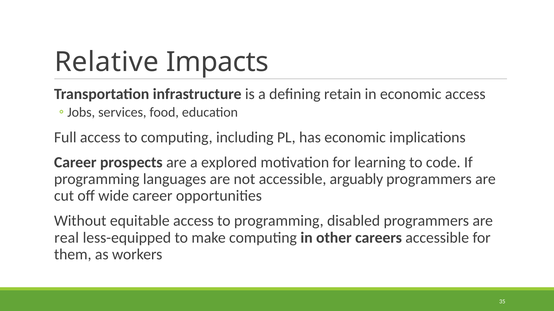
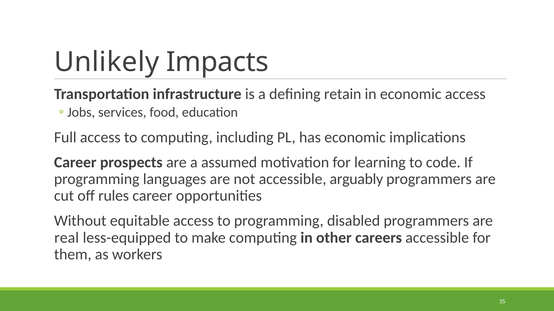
Relative: Relative -> Unlikely
explored: explored -> assumed
wide: wide -> rules
